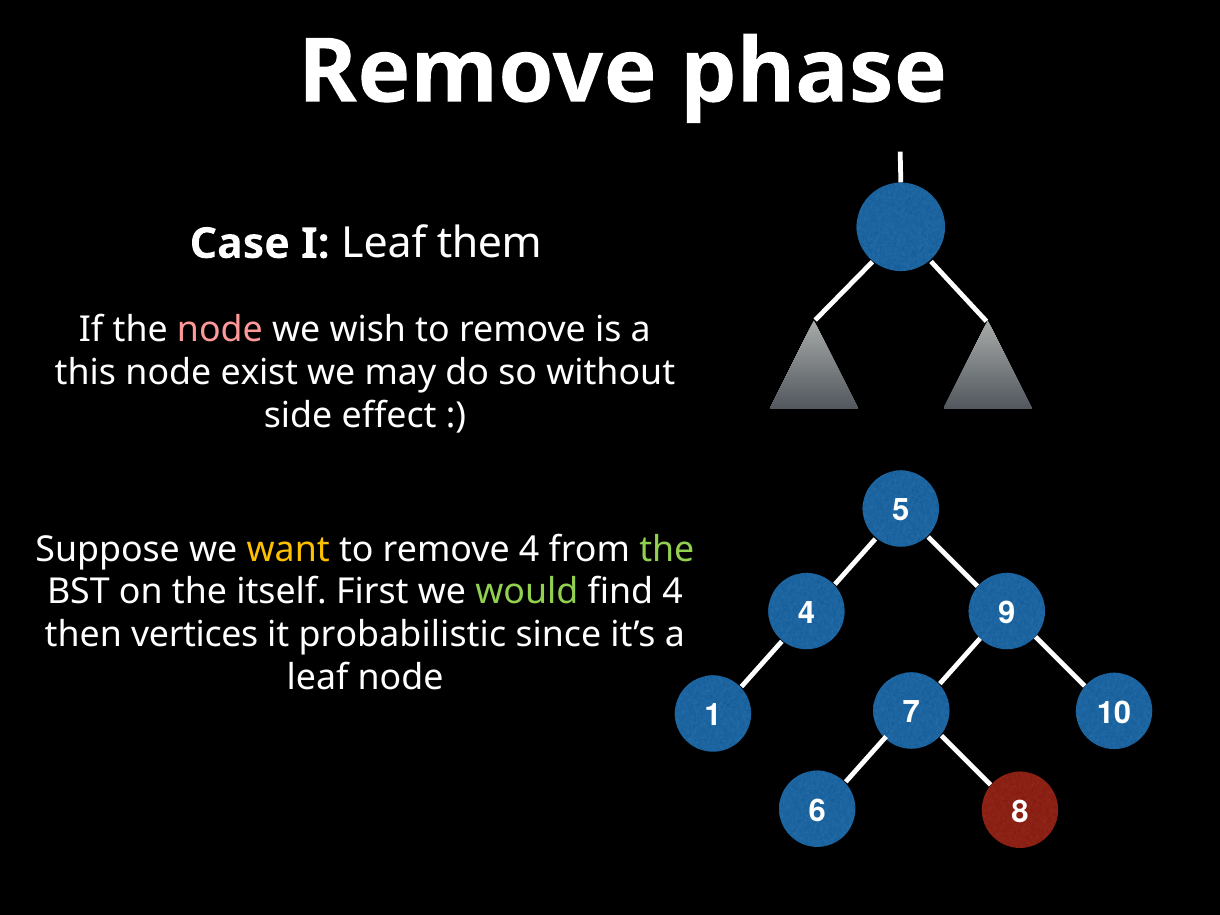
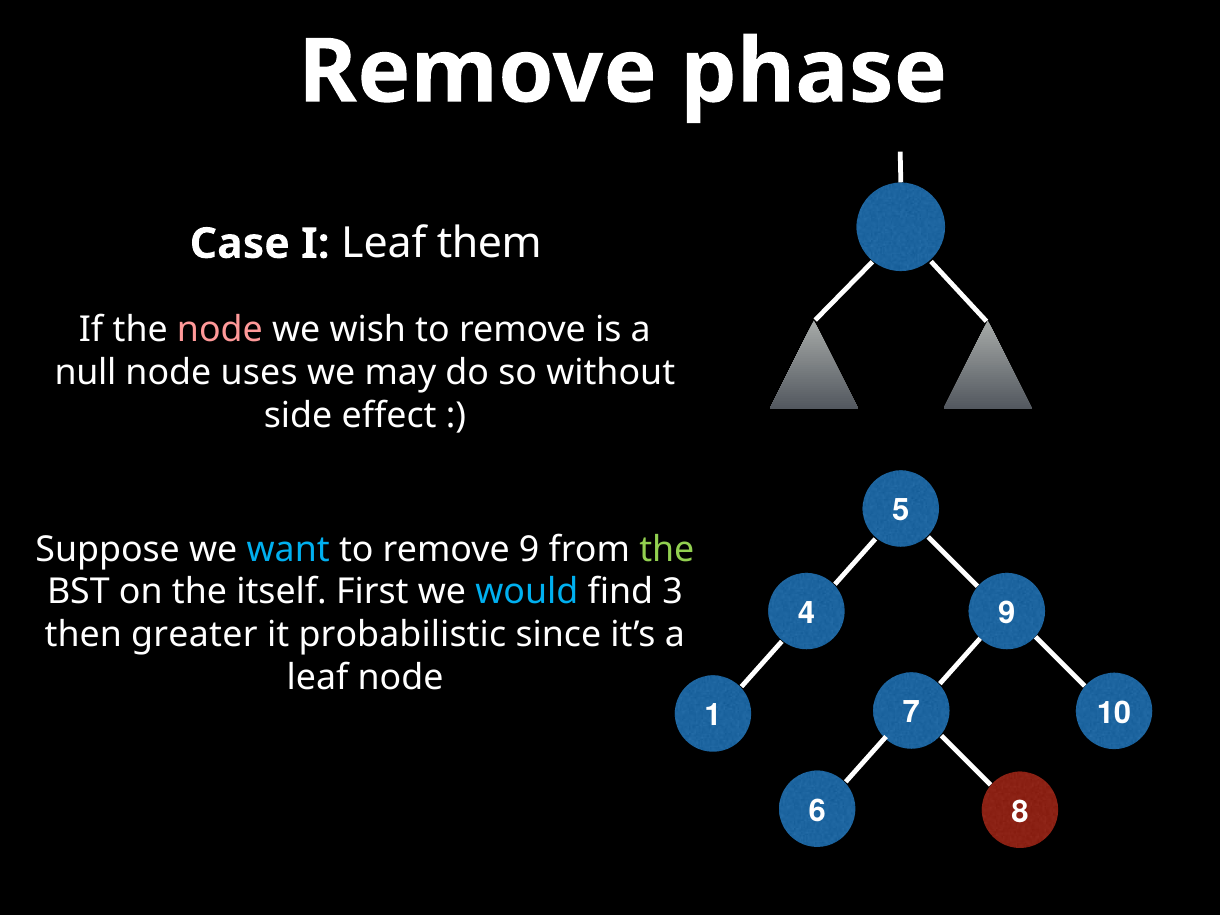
this: this -> null
exist: exist -> uses
want colour: yellow -> light blue
remove 4: 4 -> 9
would colour: light green -> light blue
find 4: 4 -> 3
vertices: vertices -> greater
